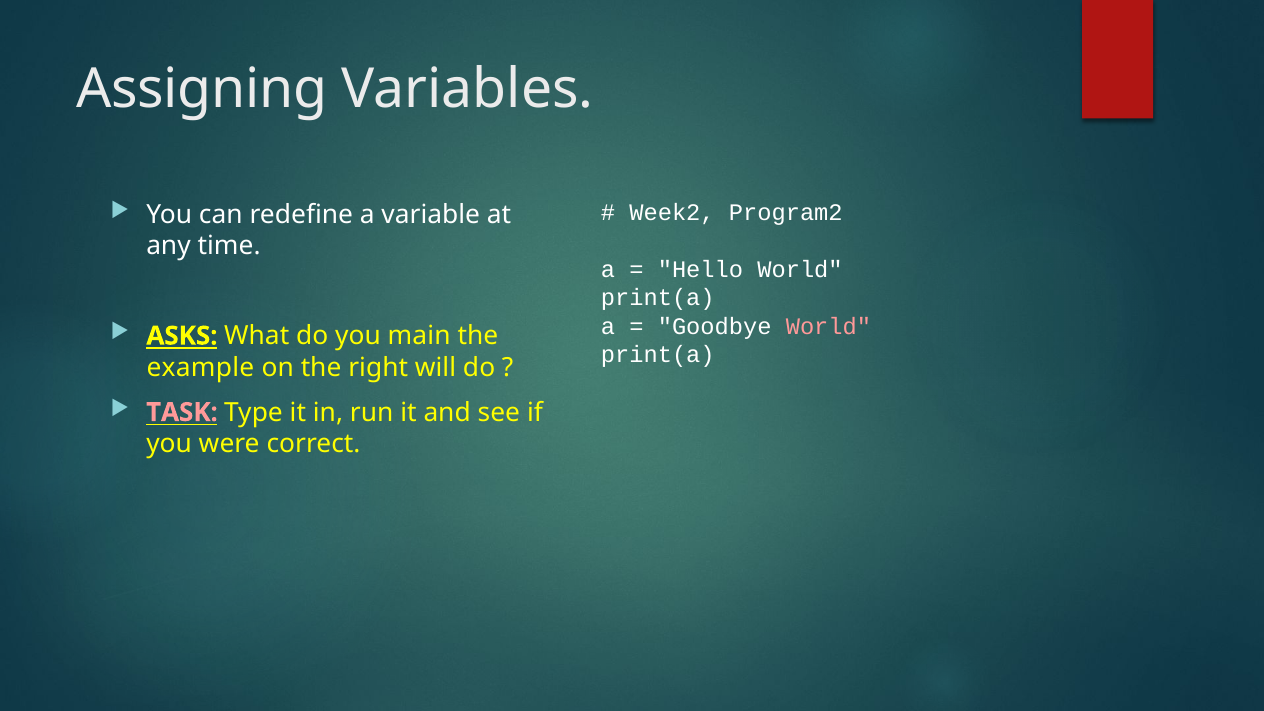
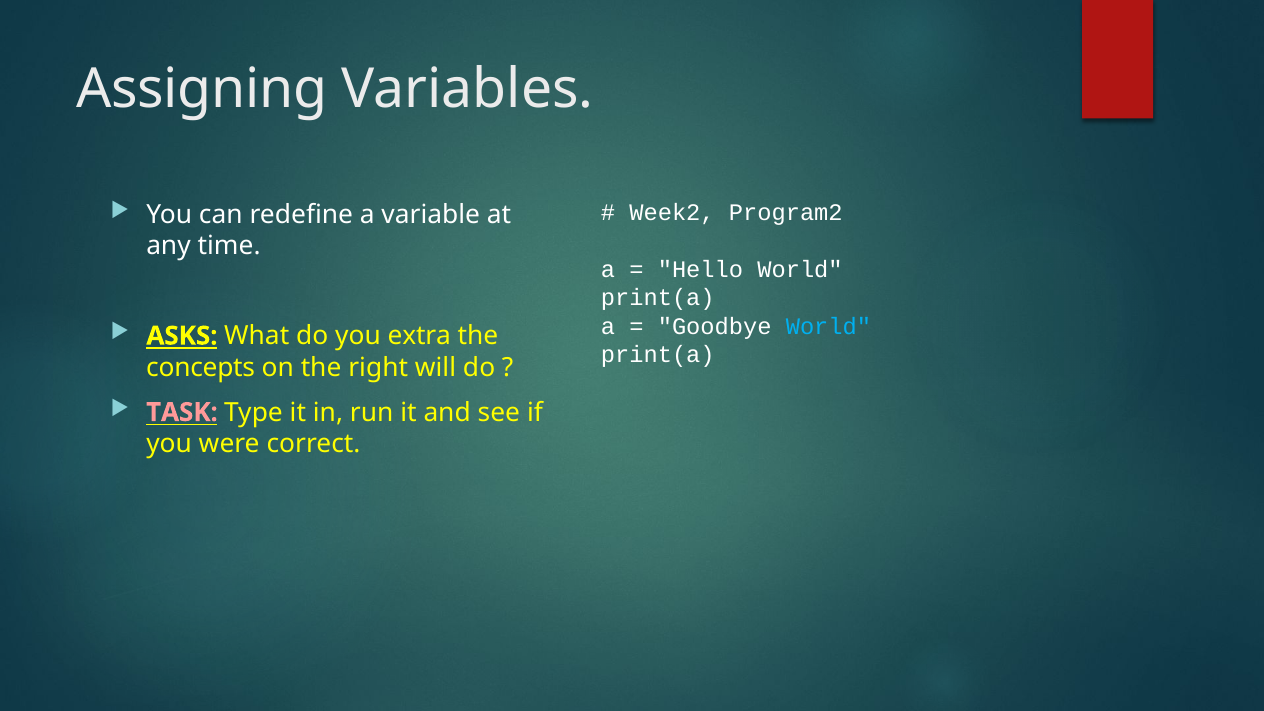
World at (828, 326) colour: pink -> light blue
main: main -> extra
example: example -> concepts
